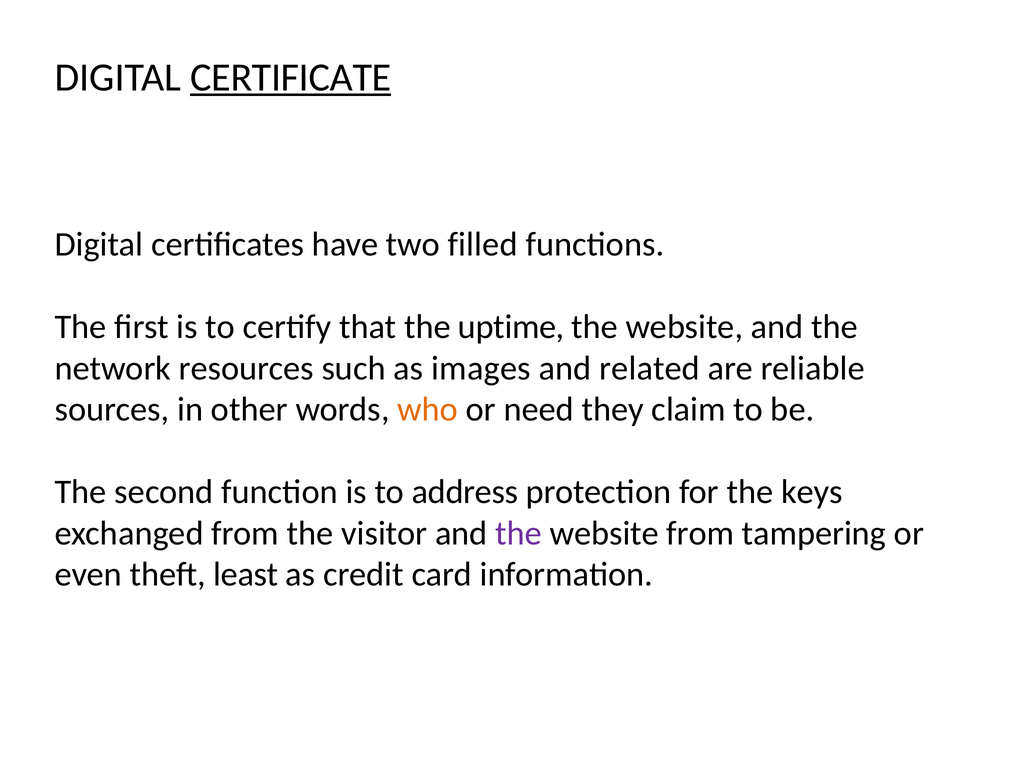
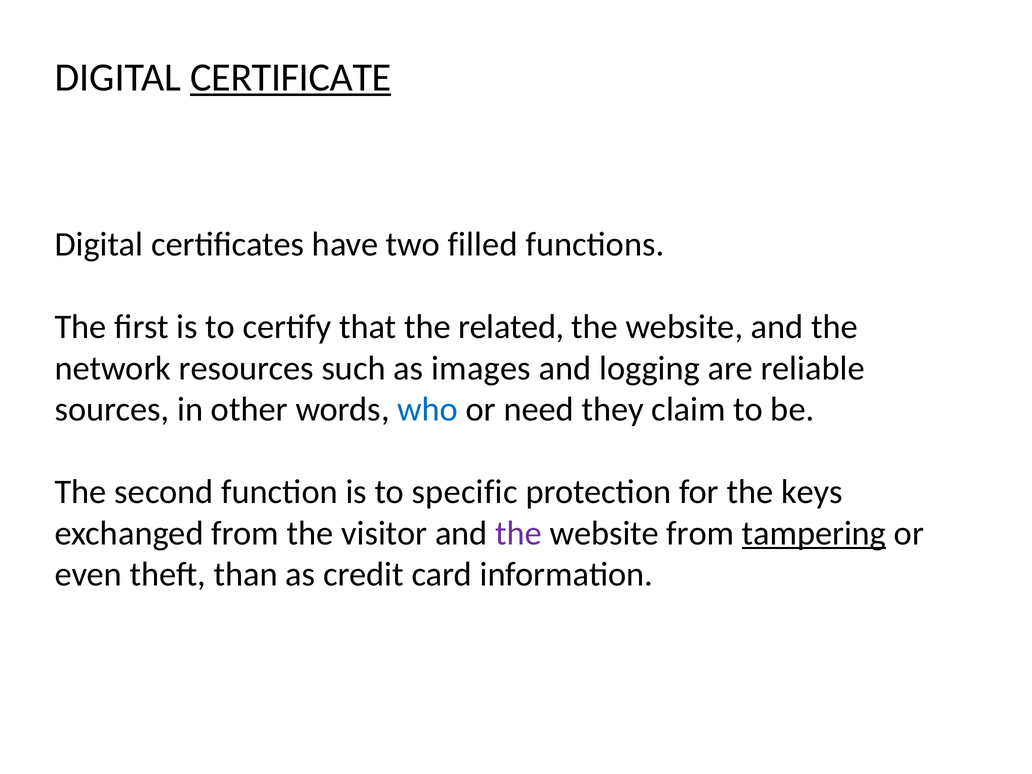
uptime: uptime -> related
related: related -> logging
who colour: orange -> blue
address: address -> specific
tampering underline: none -> present
least: least -> than
